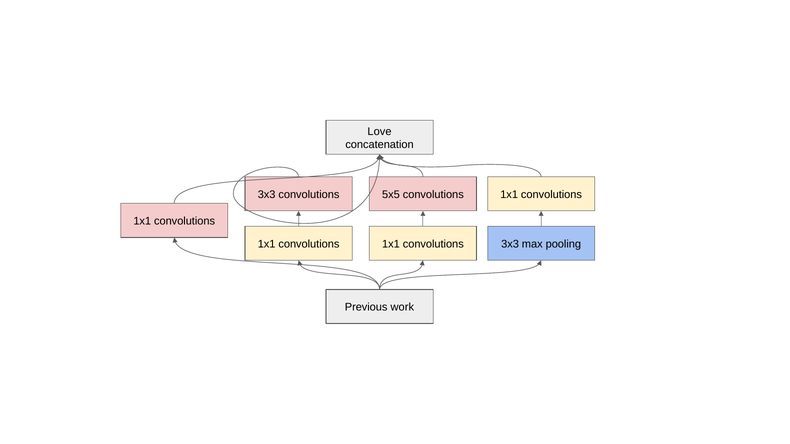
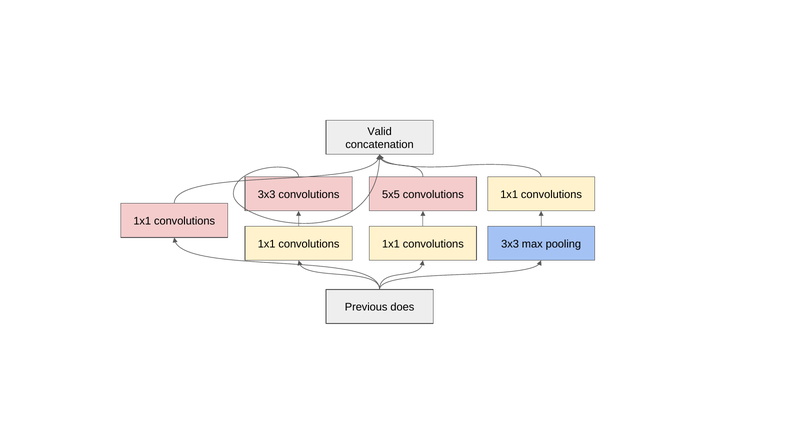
Love: Love -> Valid
work: work -> does
